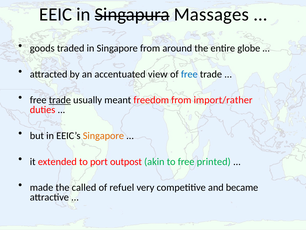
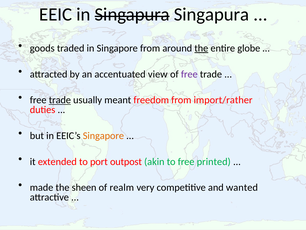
Singapura Massages: Massages -> Singapura
the at (201, 48) underline: none -> present
free at (189, 74) colour: blue -> purple
called: called -> sheen
refuel: refuel -> realm
became: became -> wanted
